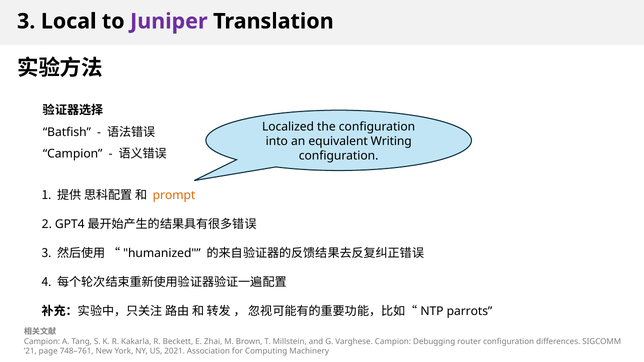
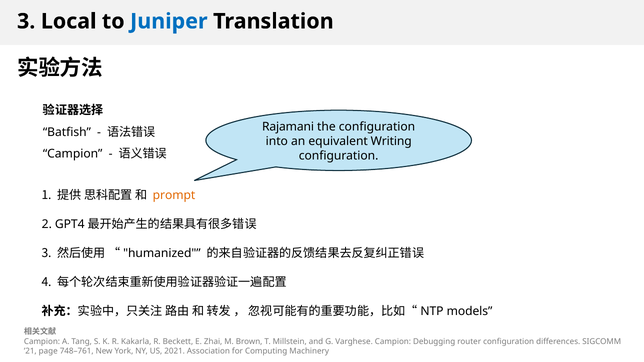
Juniper colour: purple -> blue
Localized: Localized -> Rajamani
parrots: parrots -> models
